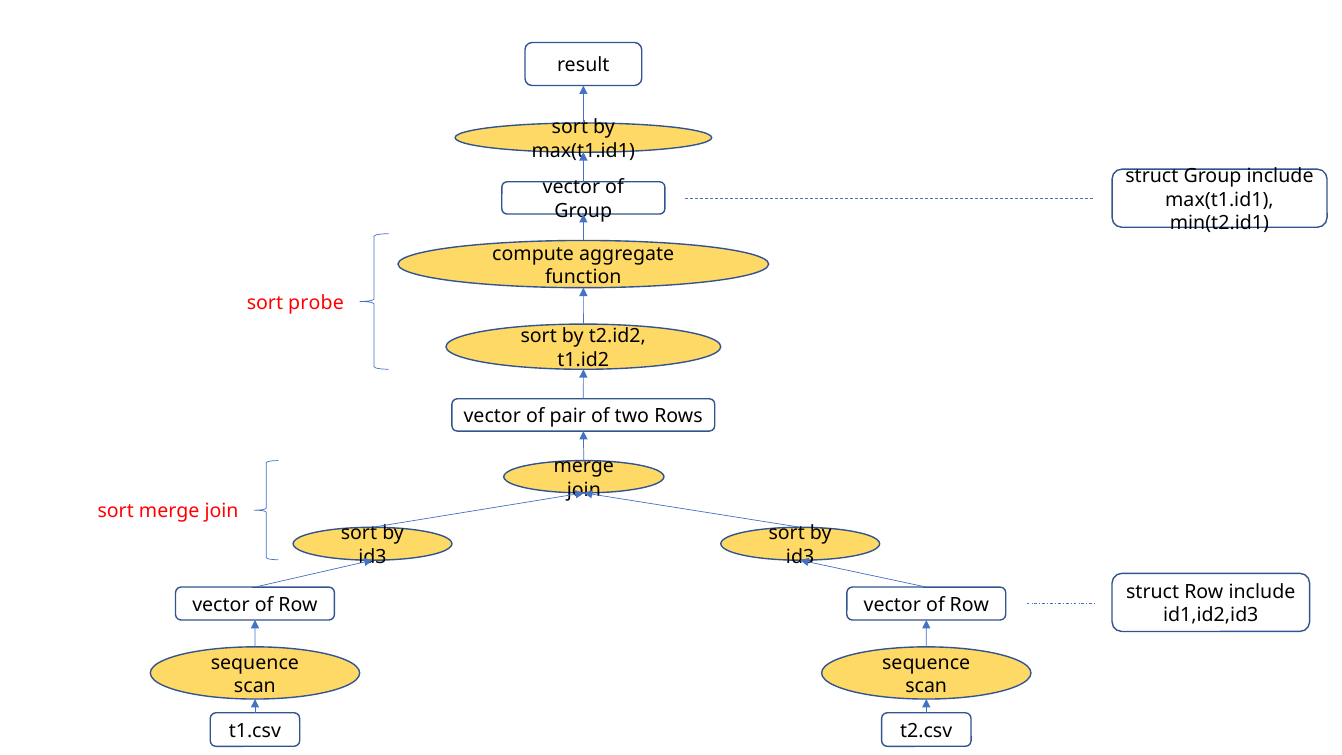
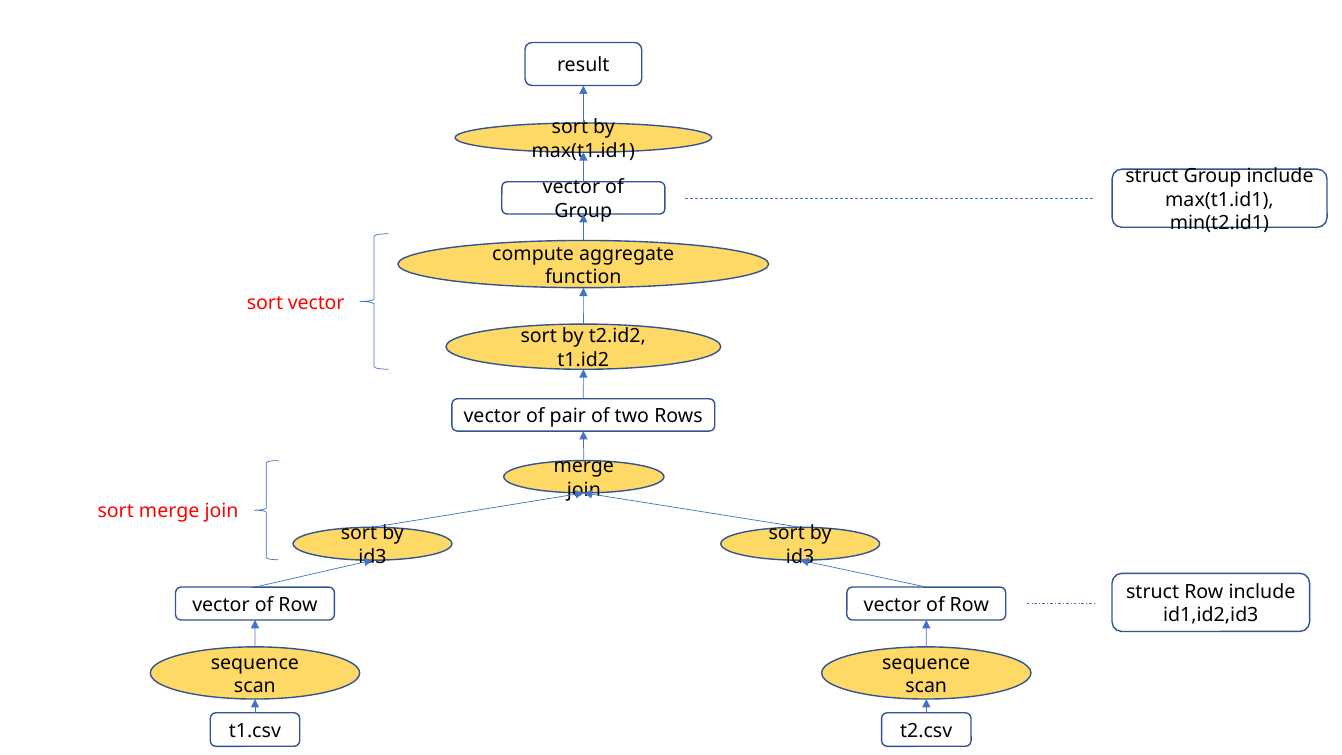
sort probe: probe -> vector
